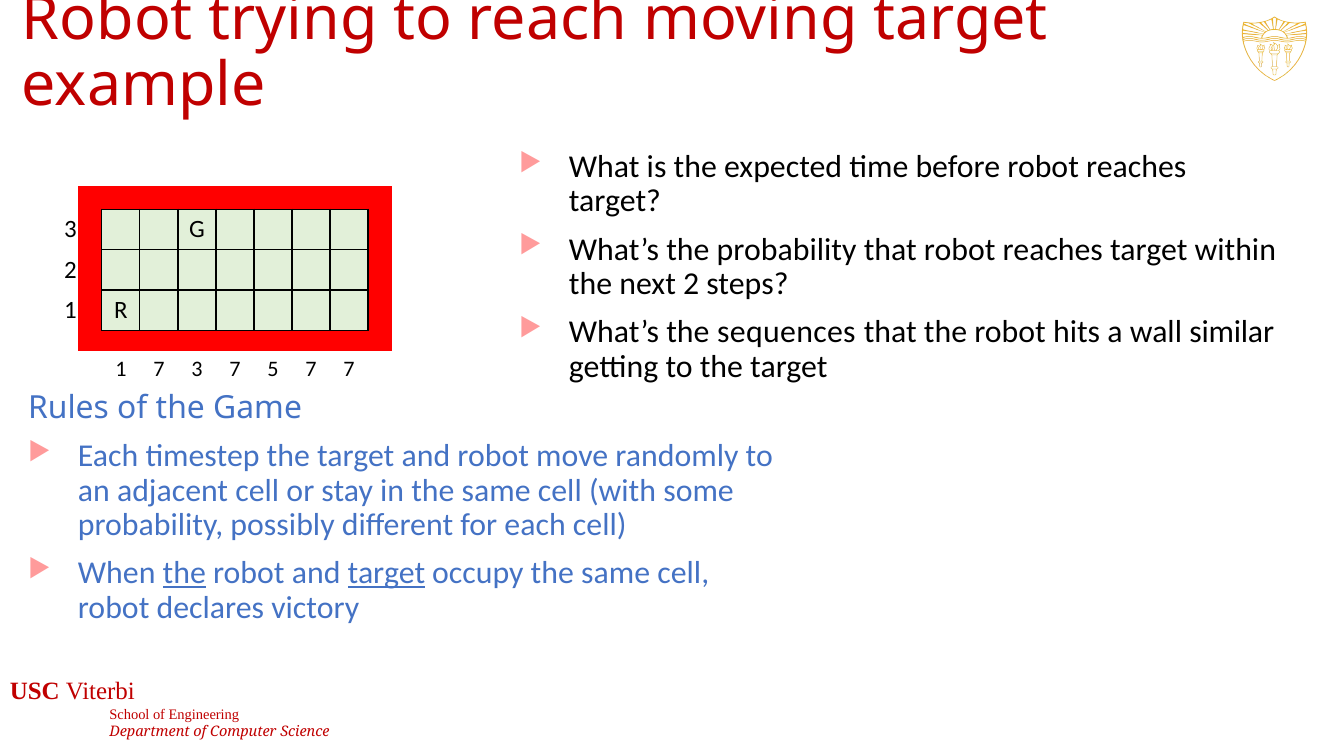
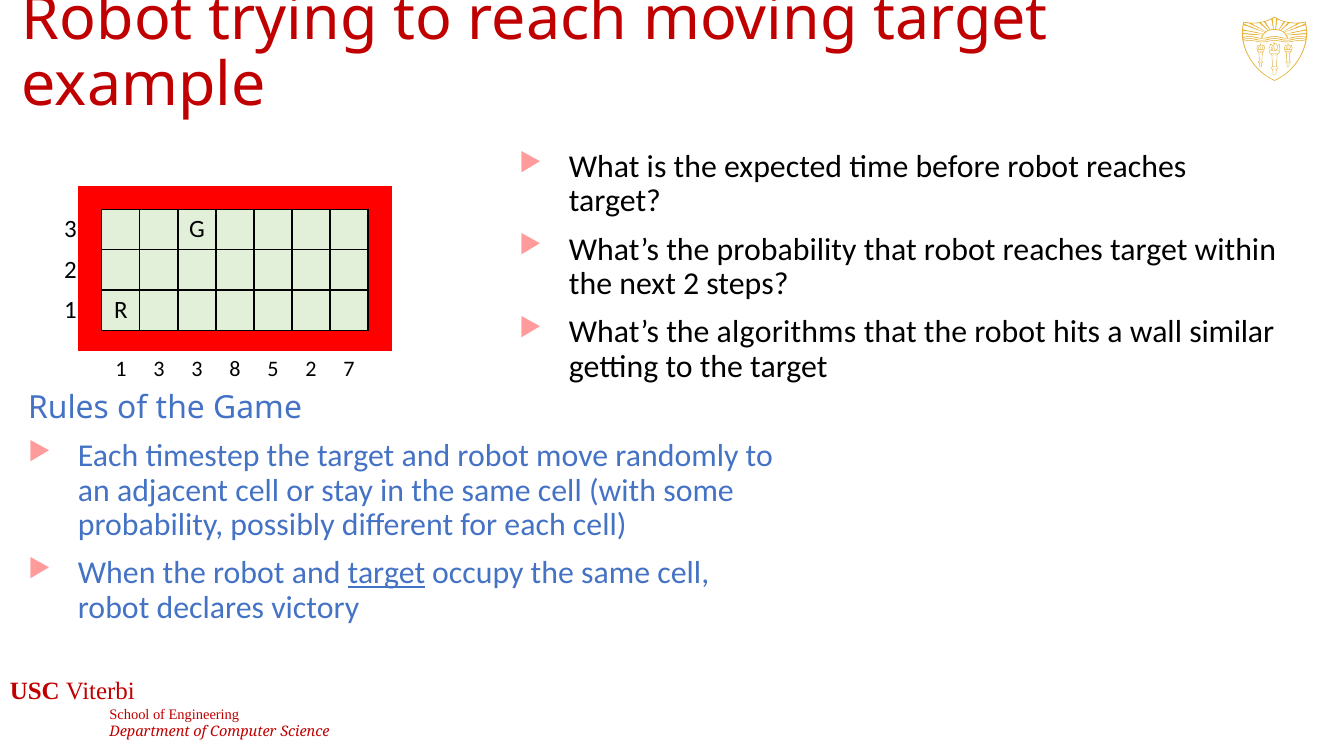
sequences: sequences -> algorithms
1 7: 7 -> 3
3 7: 7 -> 8
5 7: 7 -> 2
the at (184, 574) underline: present -> none
